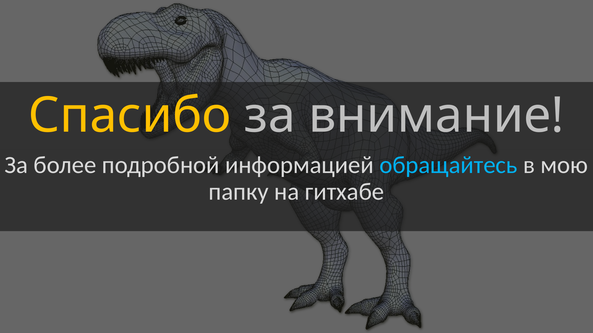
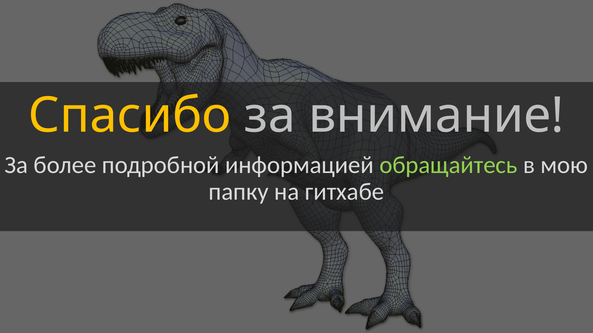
обращайтесь colour: light blue -> light green
